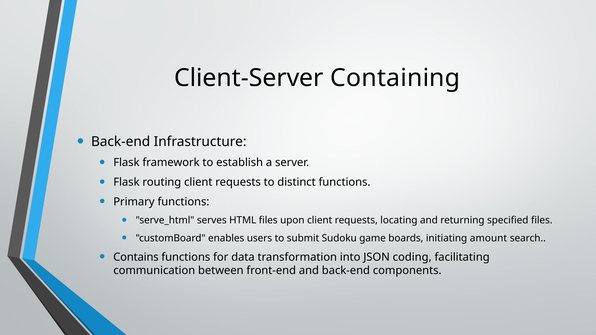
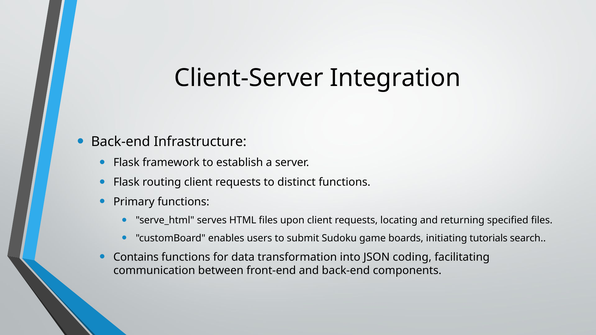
Containing: Containing -> Integration
amount: amount -> tutorials
